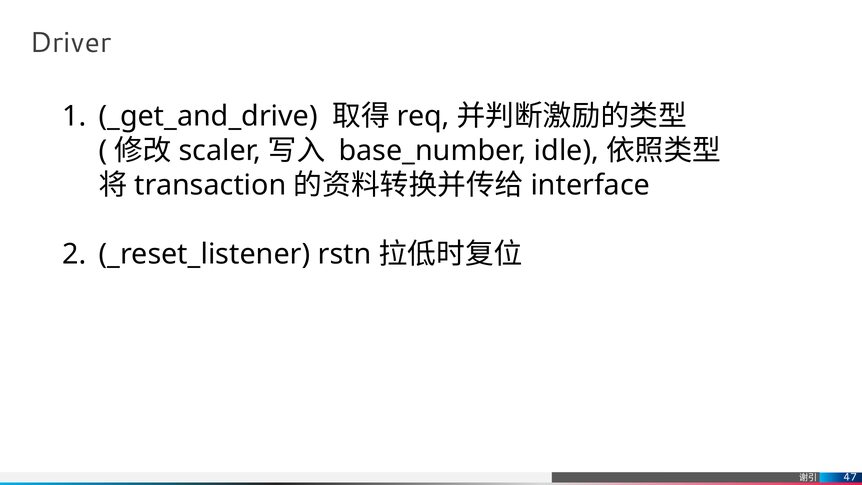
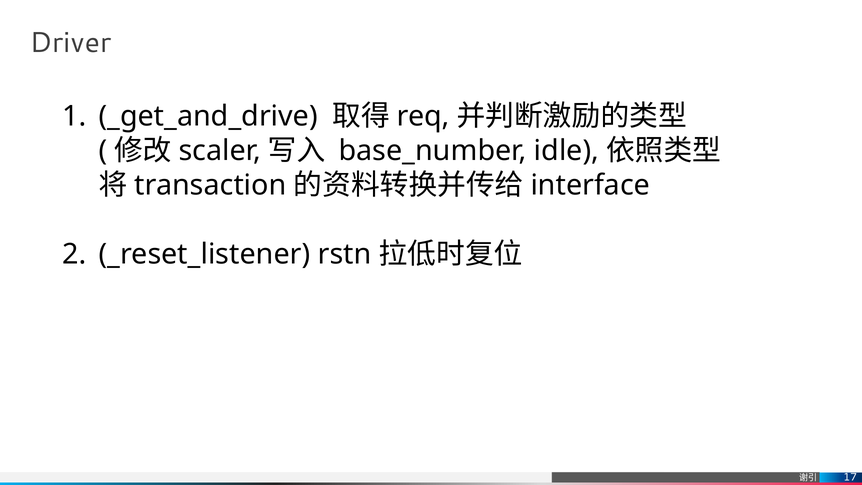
47: 47 -> 17
